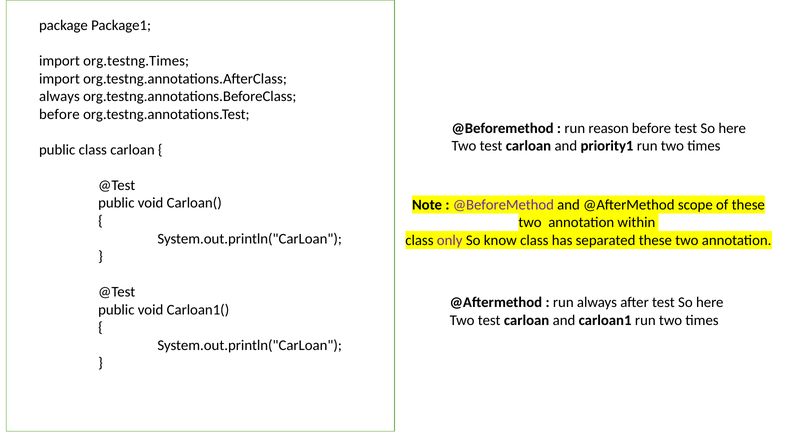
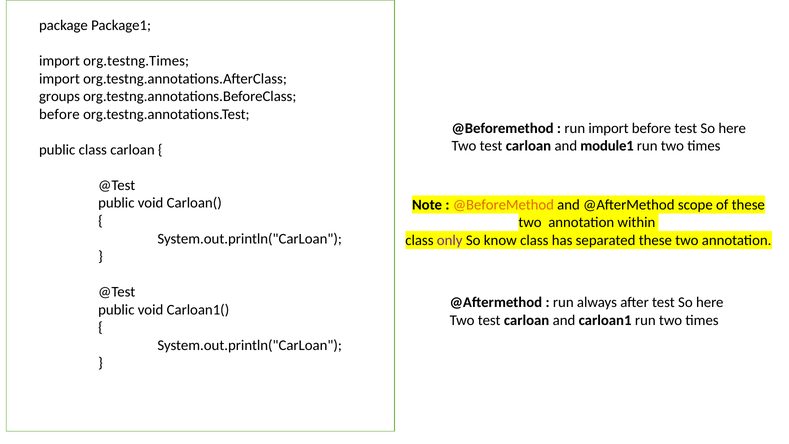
always at (59, 97): always -> groups
run reason: reason -> import
priority1: priority1 -> module1
@BeforeMethod at (503, 205) colour: purple -> orange
